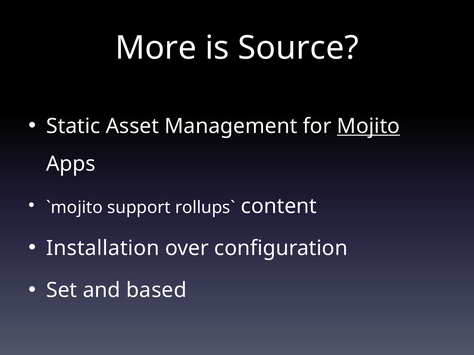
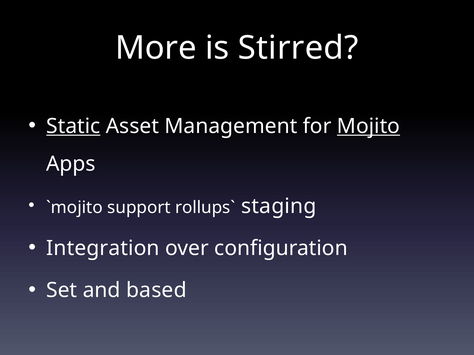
Source: Source -> Stirred
Static underline: none -> present
content: content -> staging
Installation: Installation -> Integration
